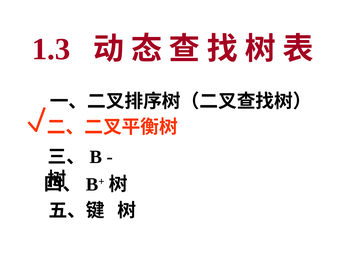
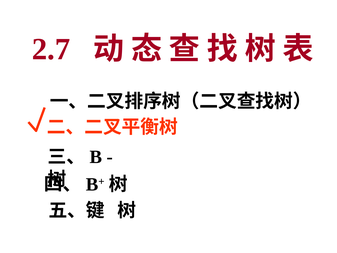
1.3: 1.3 -> 2.7
